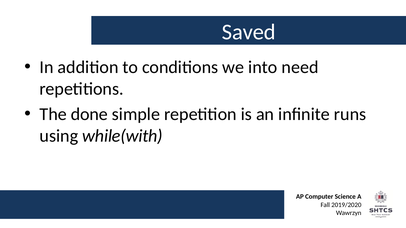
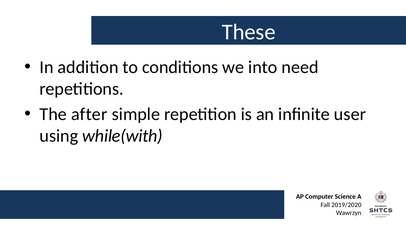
Saved: Saved -> These
done: done -> after
runs: runs -> user
